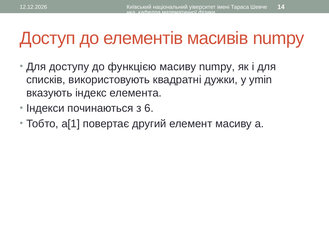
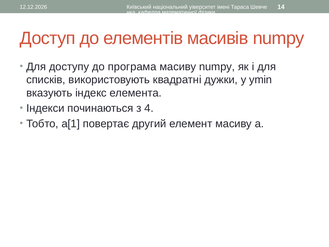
функцією: функцією -> програма
6: 6 -> 4
